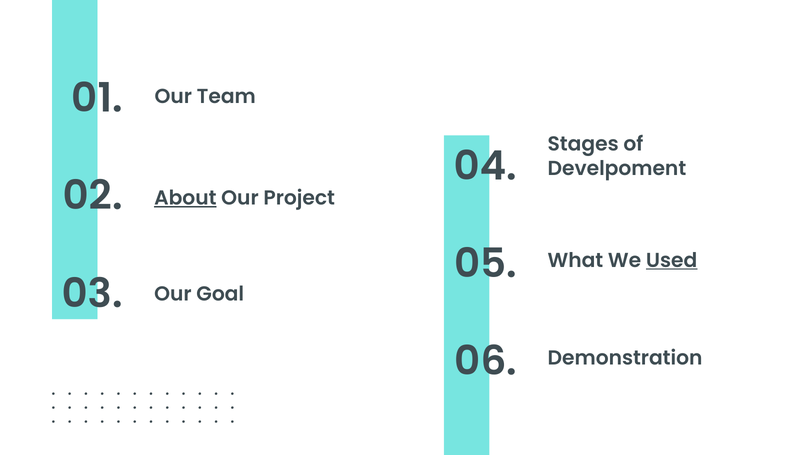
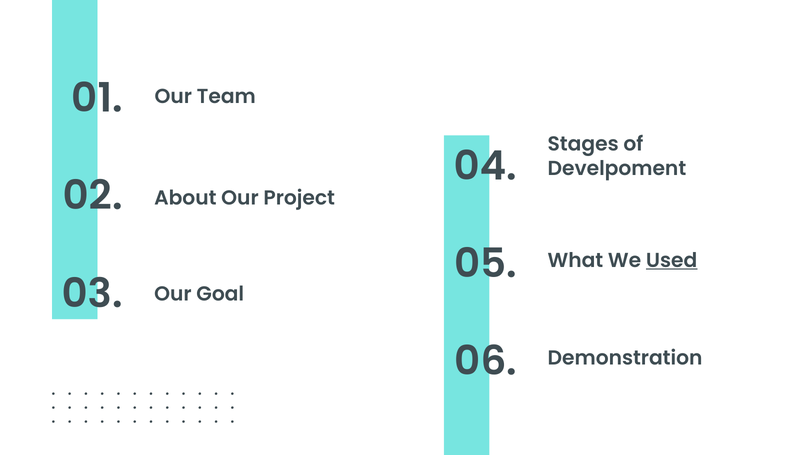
About underline: present -> none
